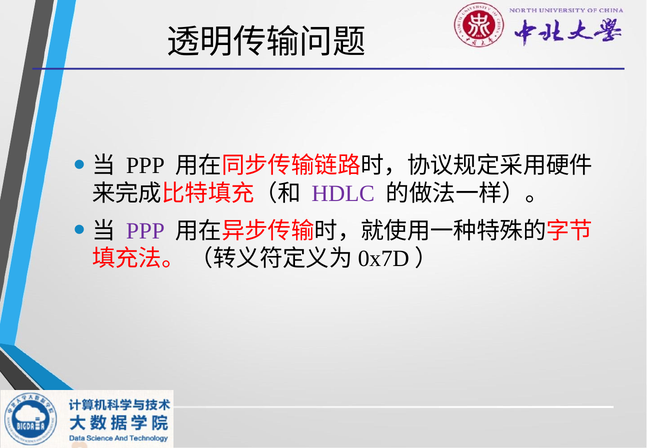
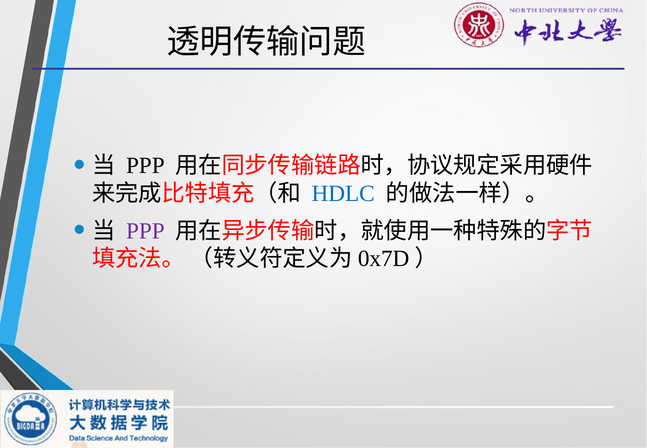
HDLC colour: purple -> blue
